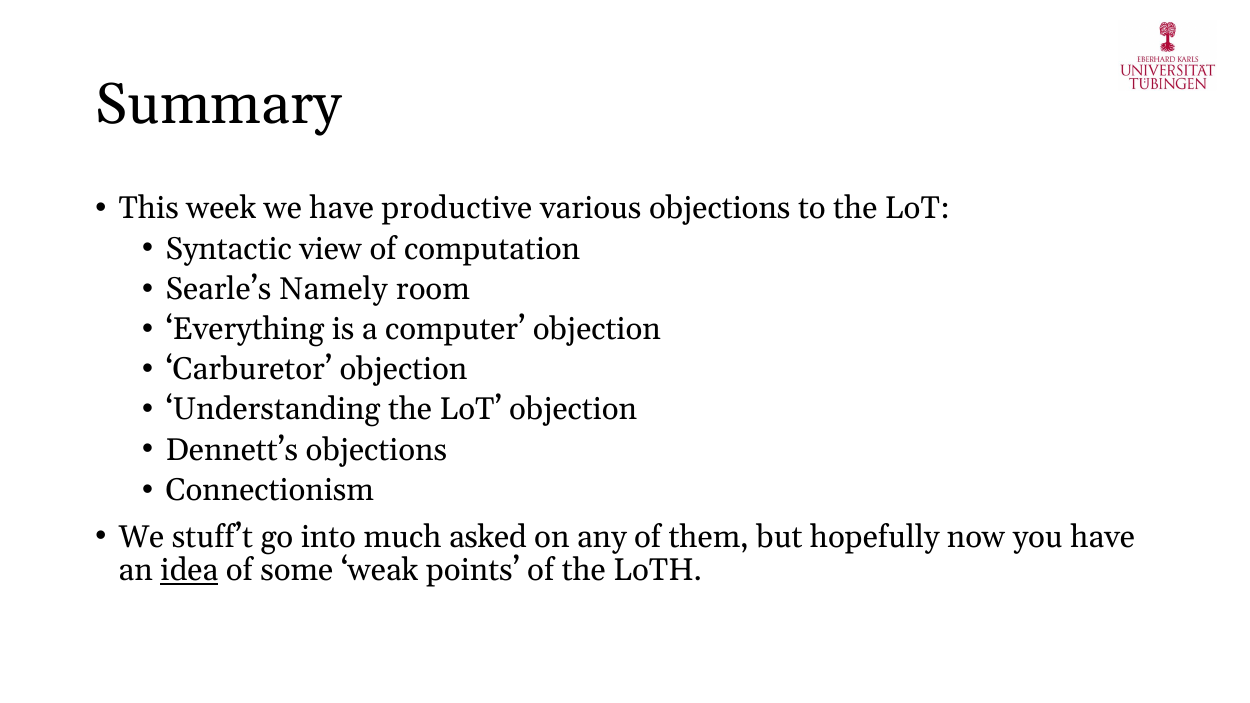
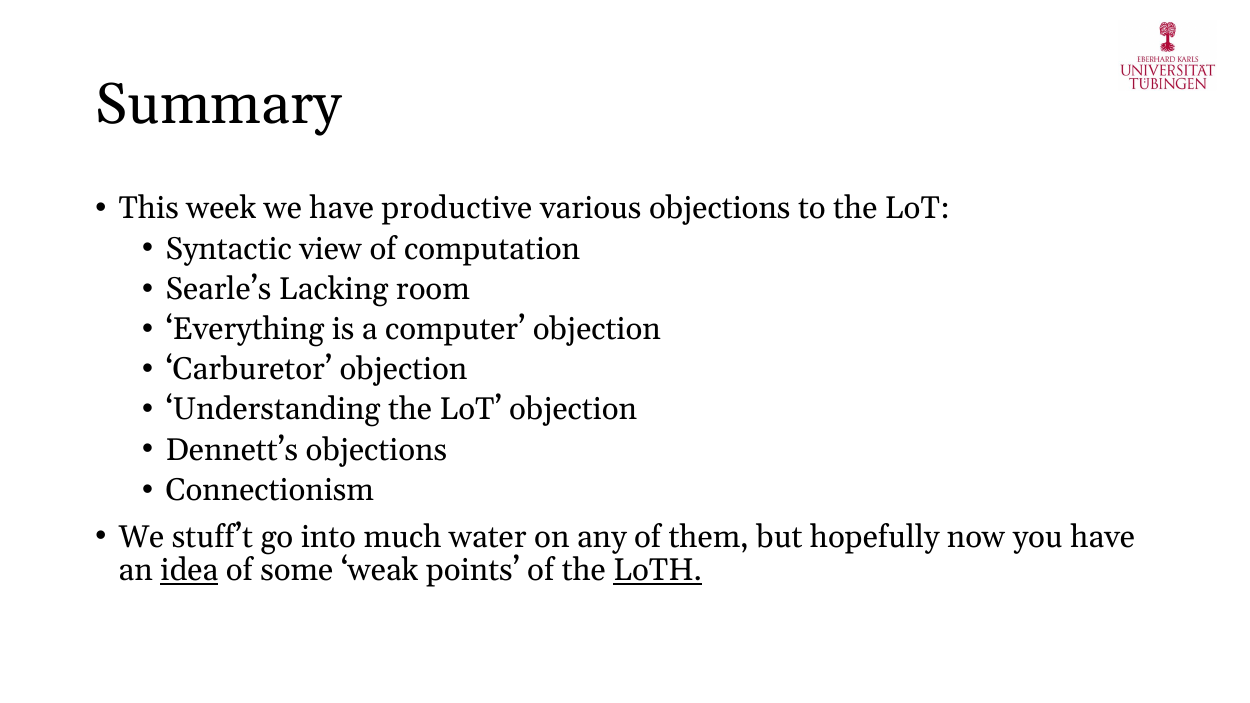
Namely: Namely -> Lacking
asked: asked -> water
LoTH underline: none -> present
